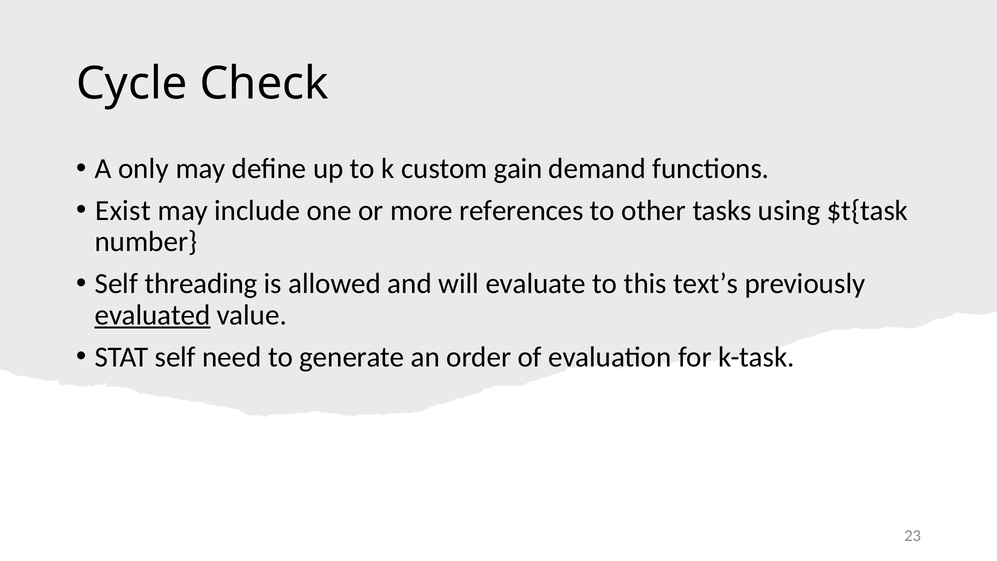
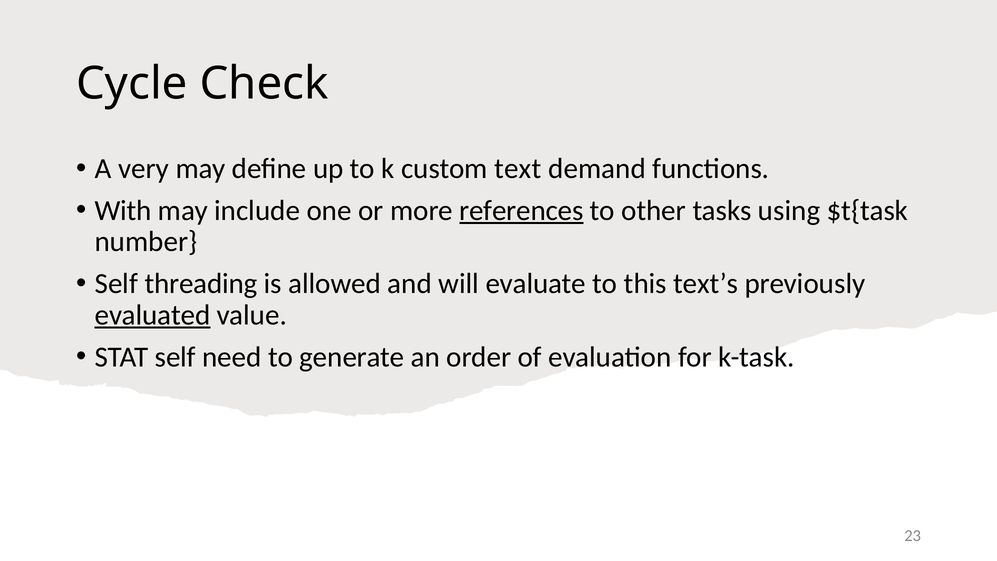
only: only -> very
gain: gain -> text
Exist: Exist -> With
references underline: none -> present
